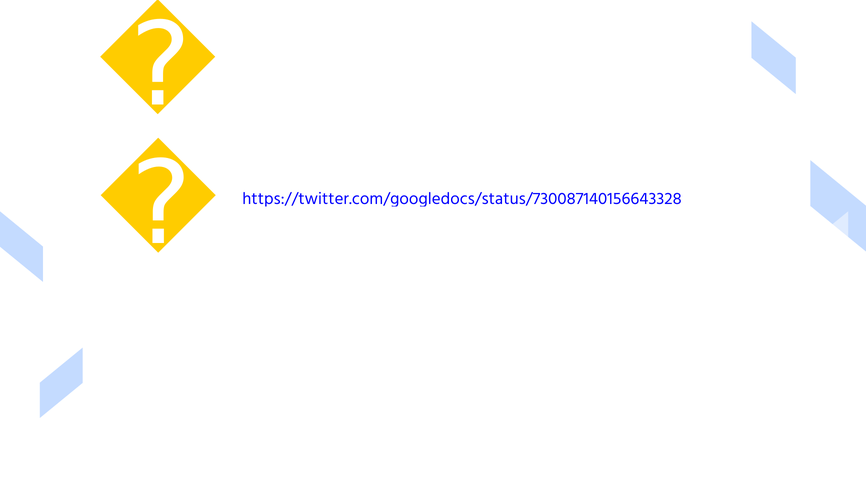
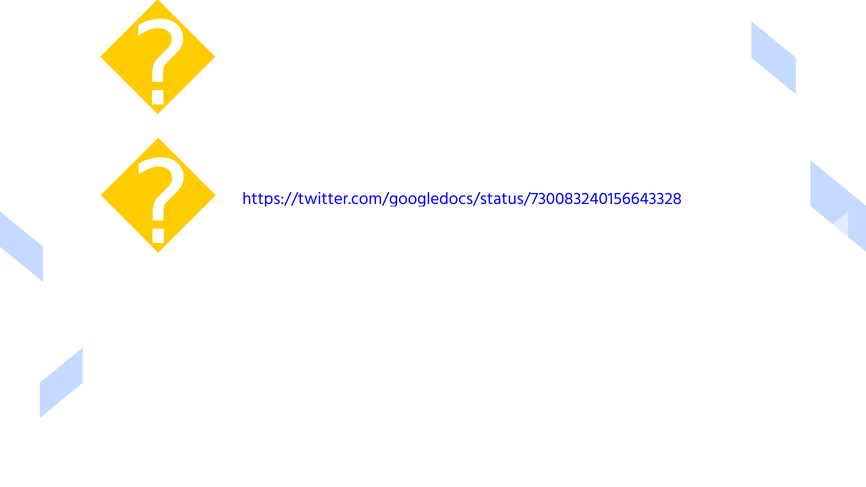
https://twitter.com/googledocs/status/730087140156643328: https://twitter.com/googledocs/status/730087140156643328 -> https://twitter.com/googledocs/status/730083240156643328
